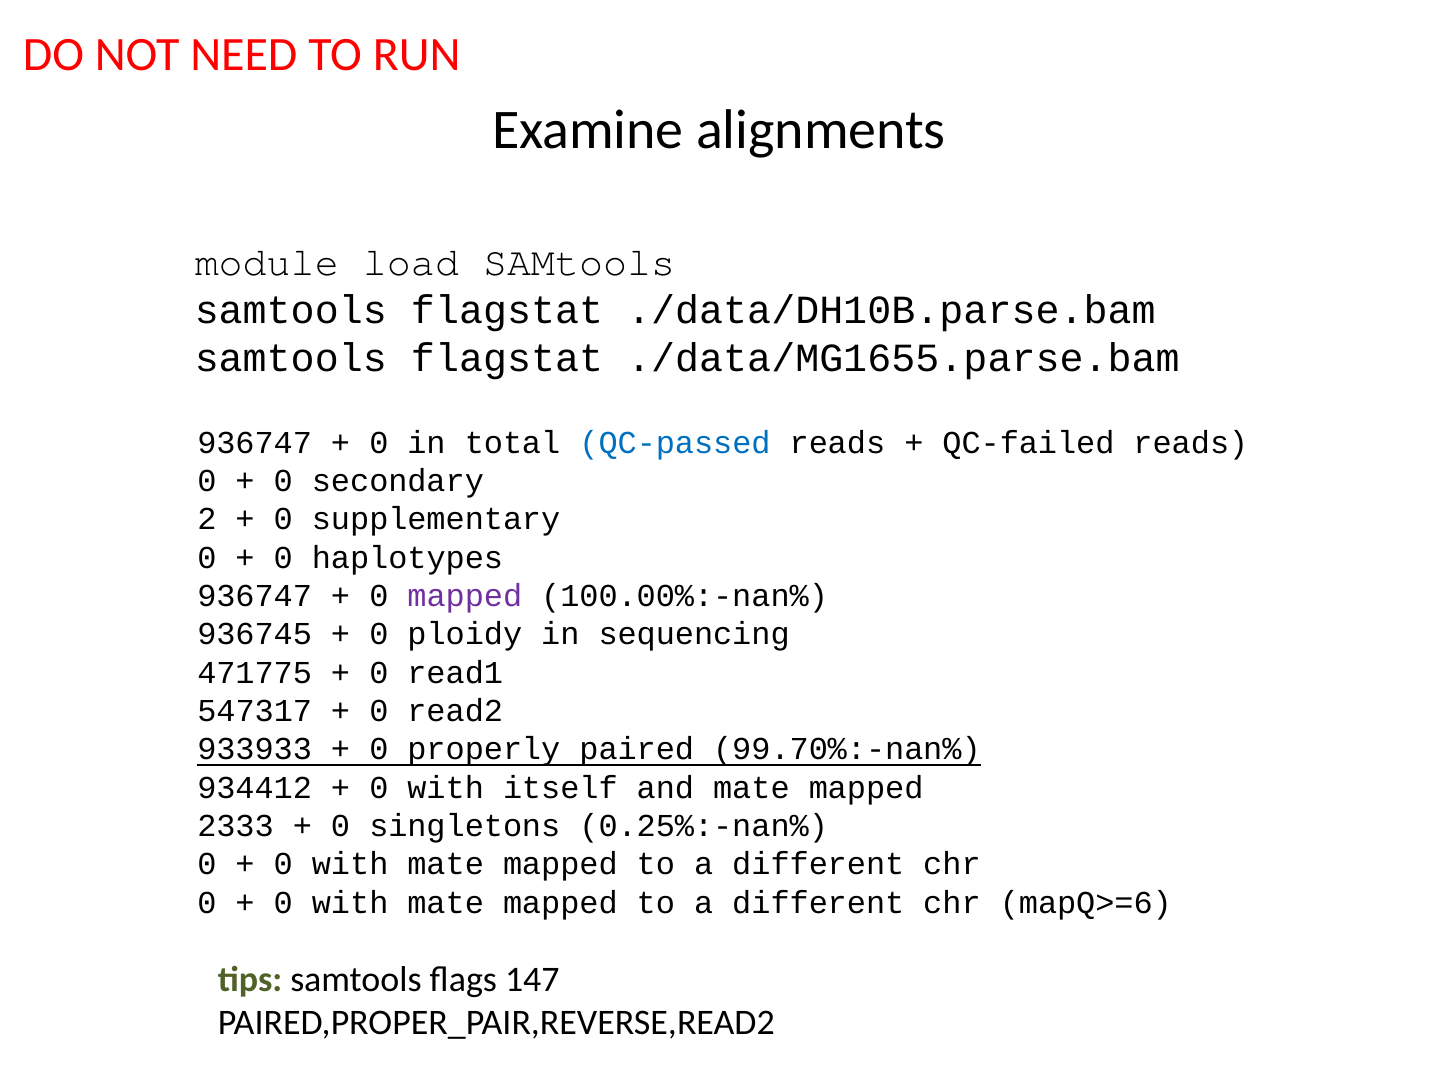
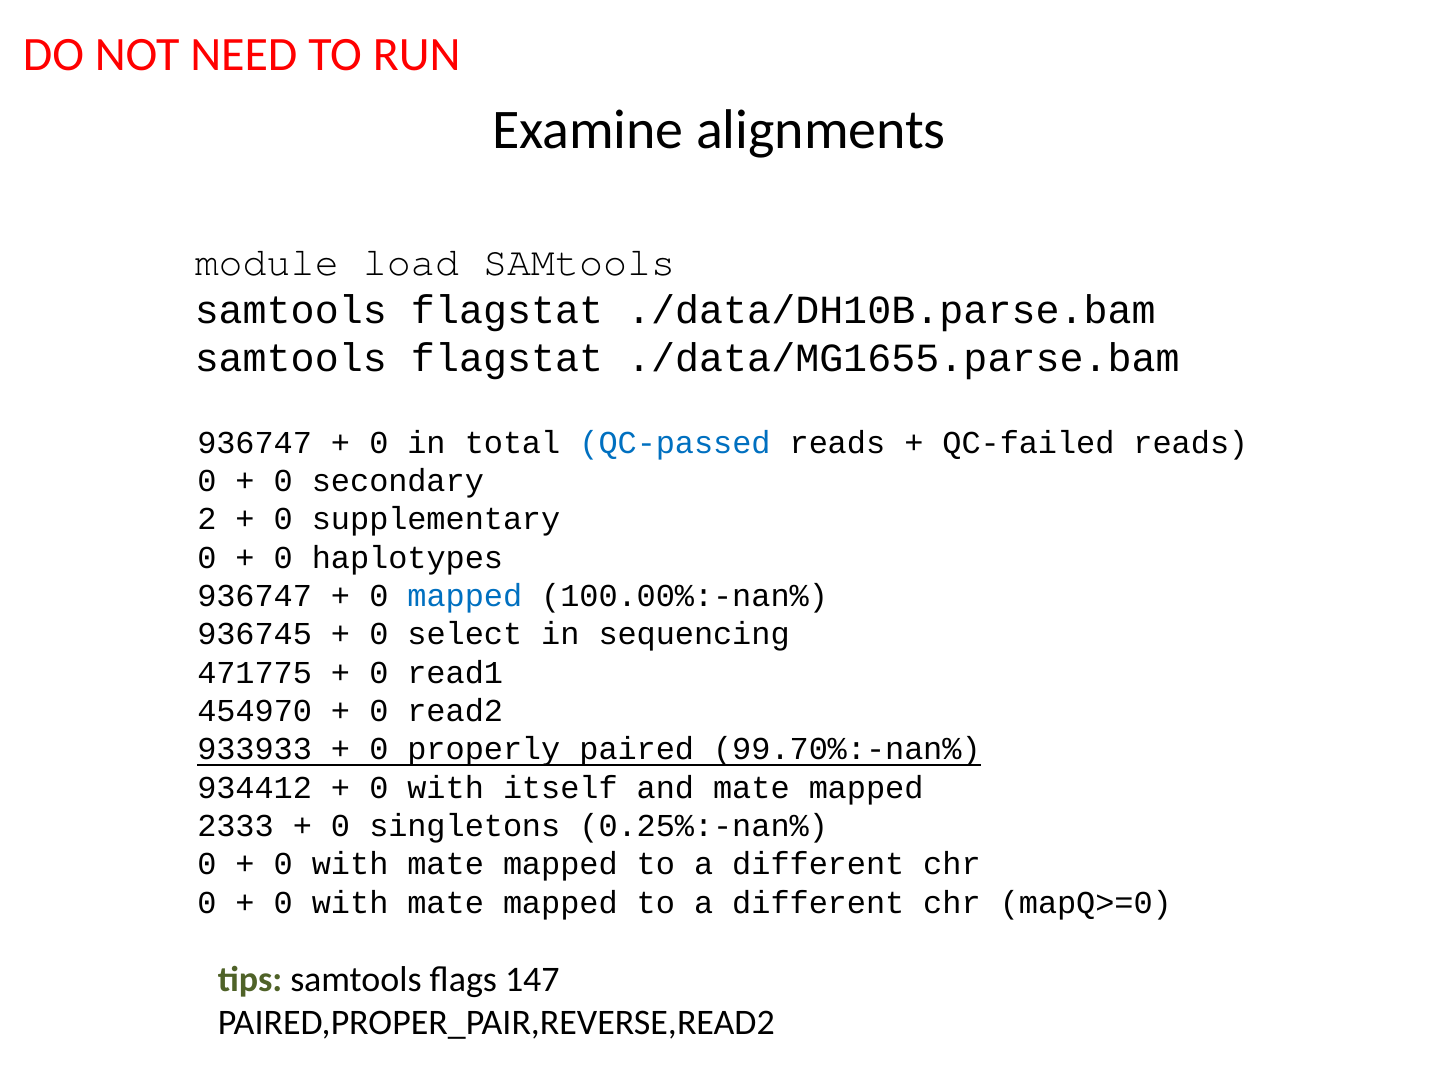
mapped at (465, 596) colour: purple -> blue
ploidy: ploidy -> select
547317: 547317 -> 454970
mapQ>=6: mapQ>=6 -> mapQ>=0
